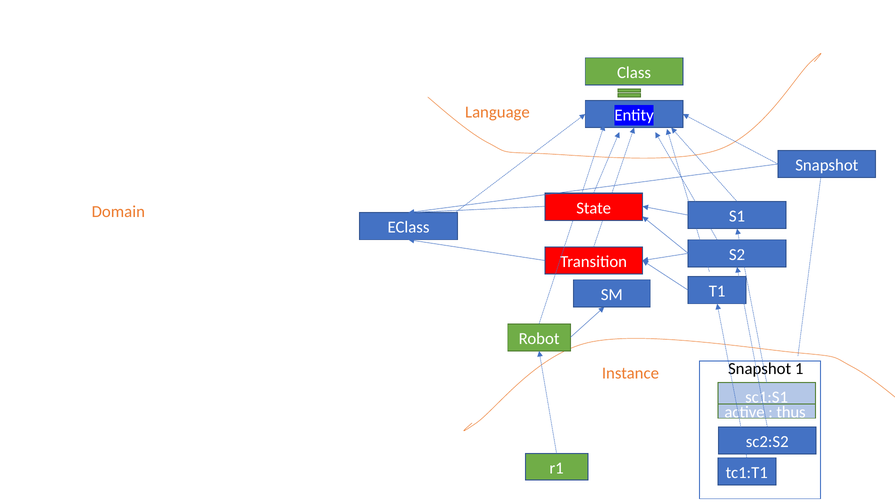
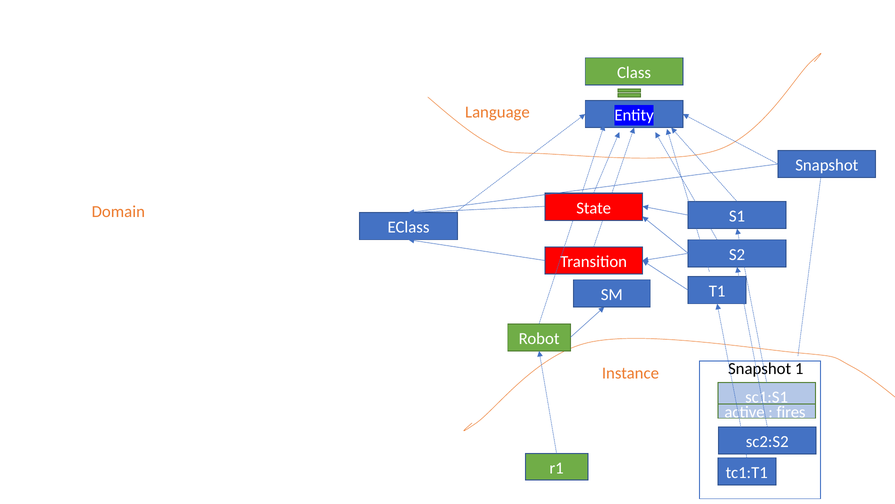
thus: thus -> fires
